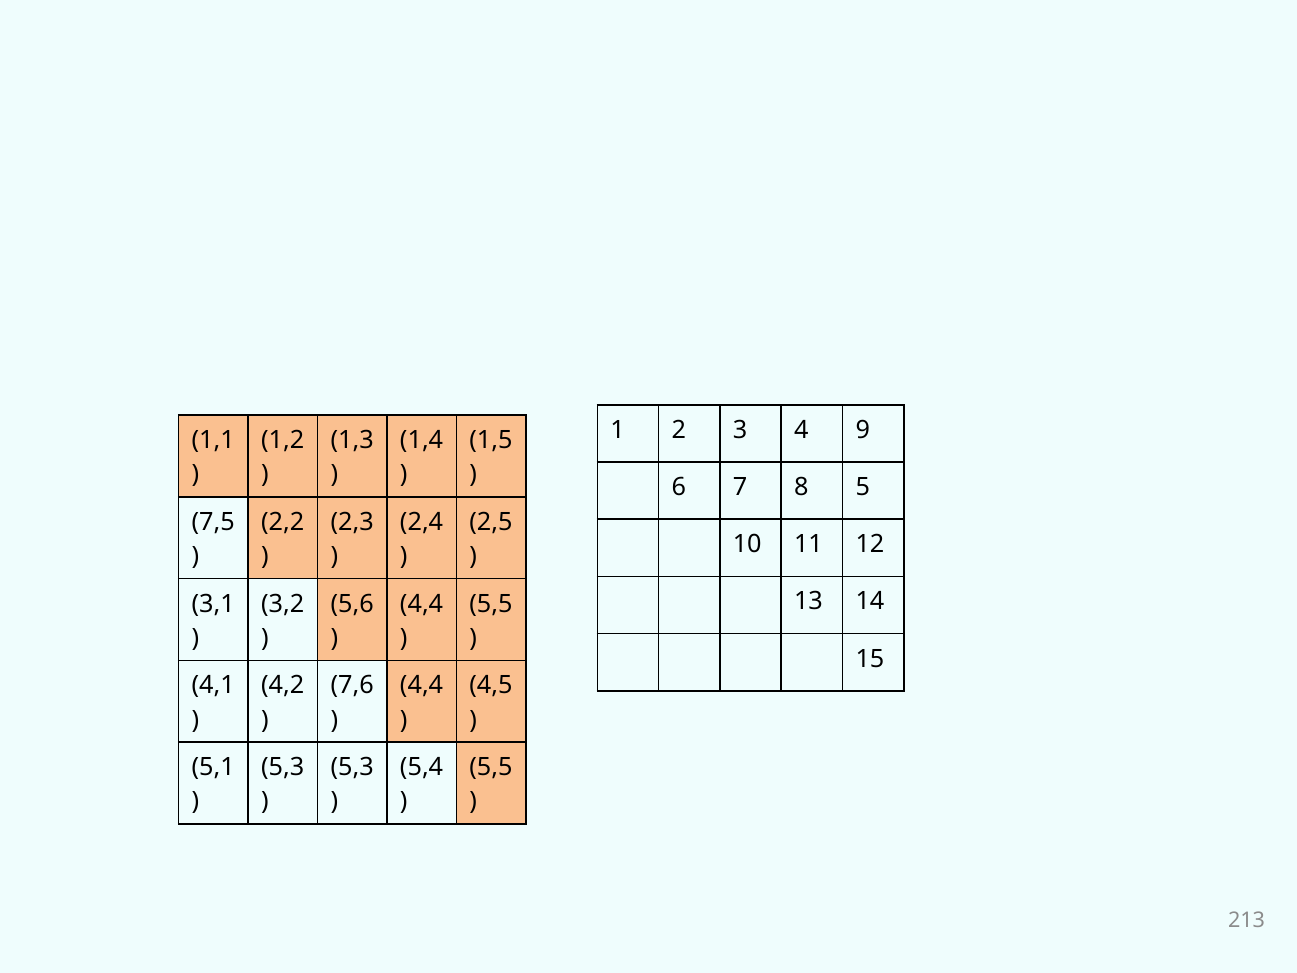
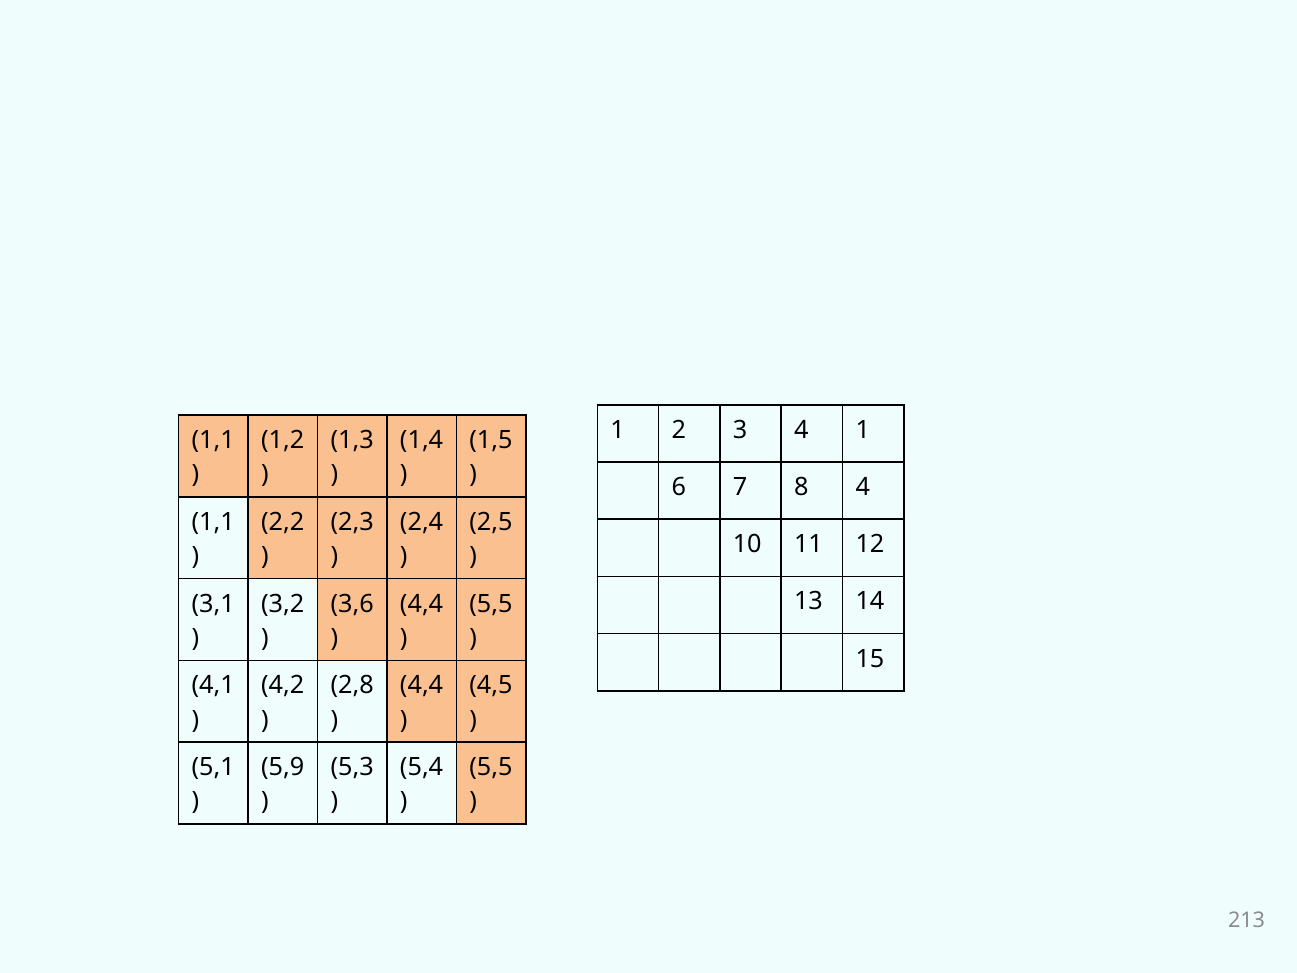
4 9: 9 -> 1
8 5: 5 -> 4
7,5 at (213, 522): 7,5 -> 1,1
5,6: 5,6 -> 3,6
7,6: 7,6 -> 2,8
5,3 at (283, 767): 5,3 -> 5,9
